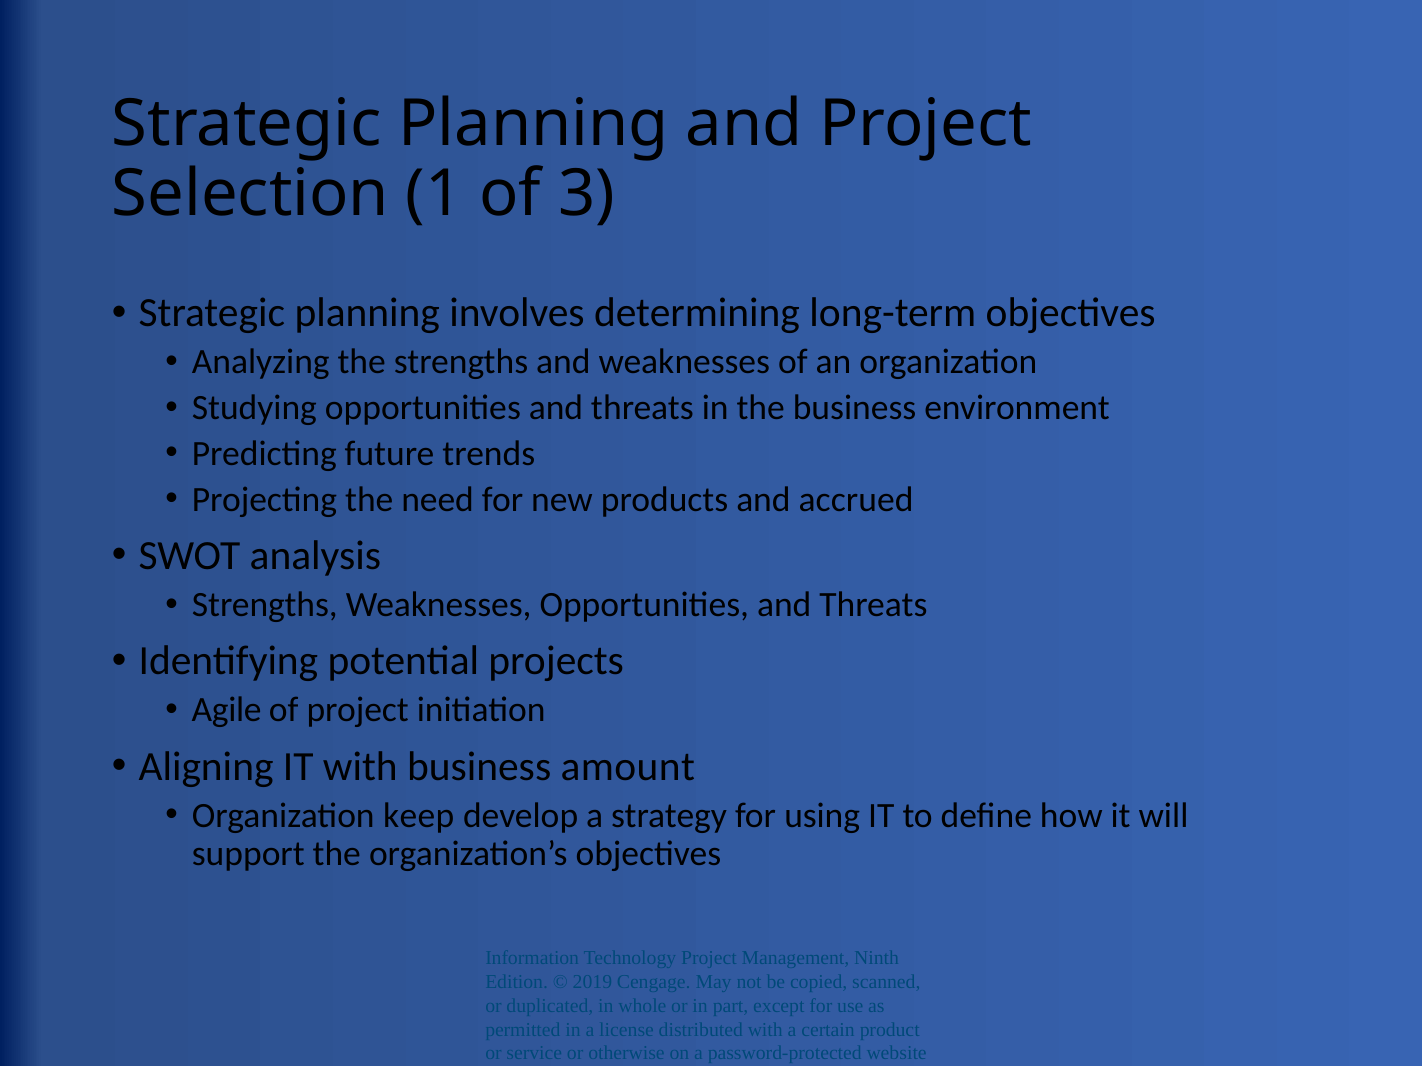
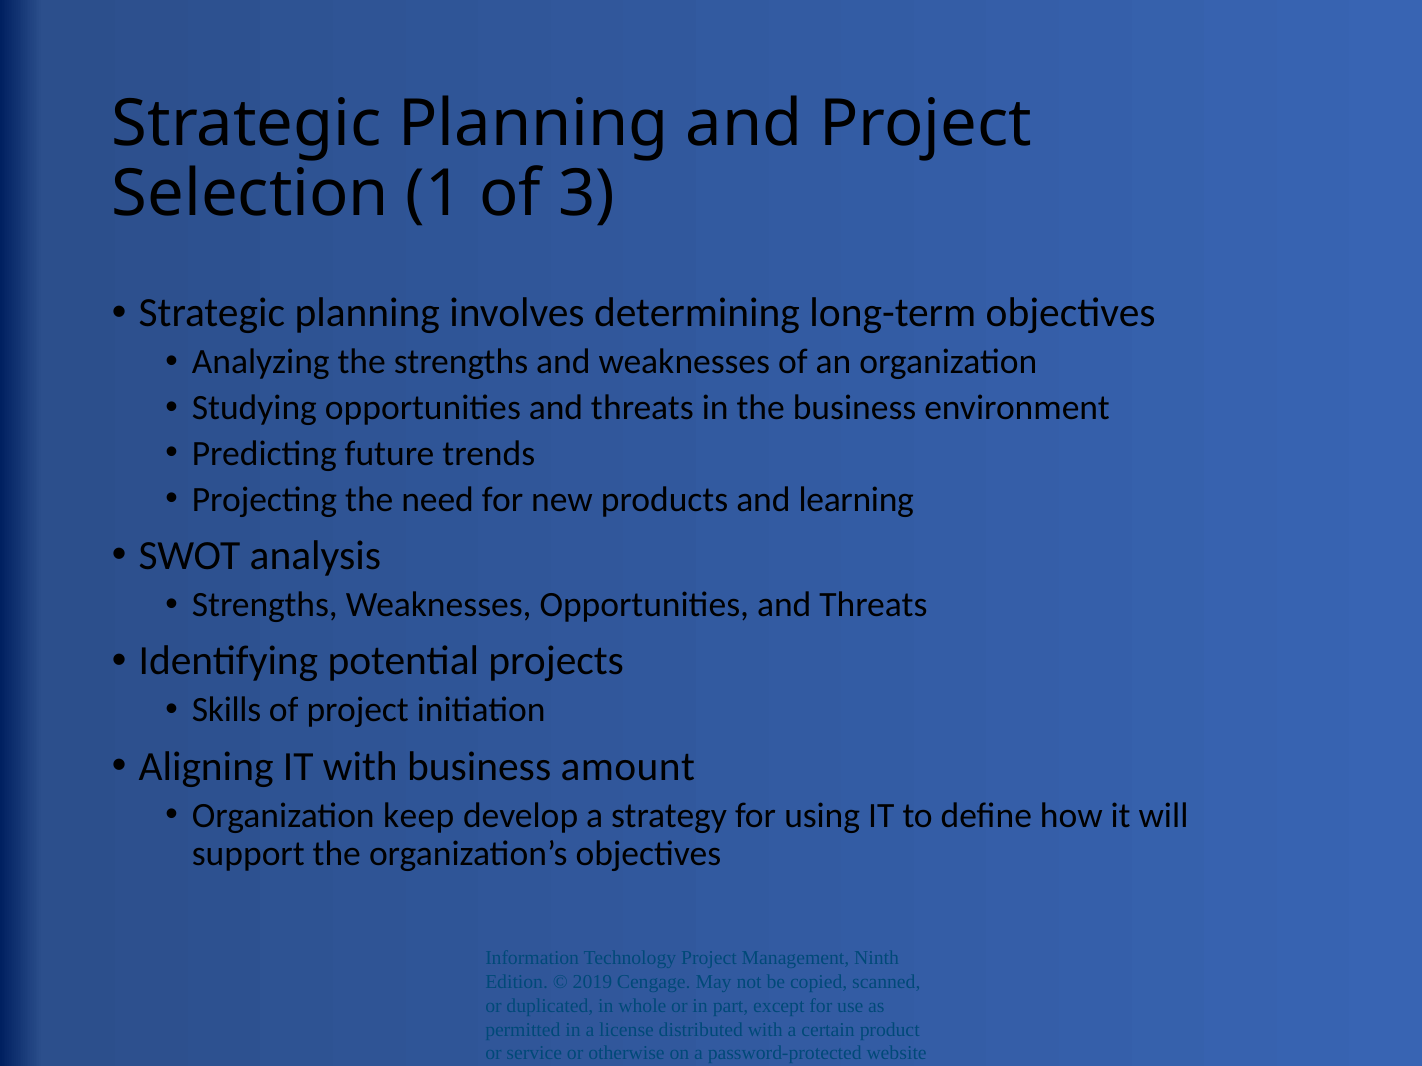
accrued: accrued -> learning
Agile: Agile -> Skills
